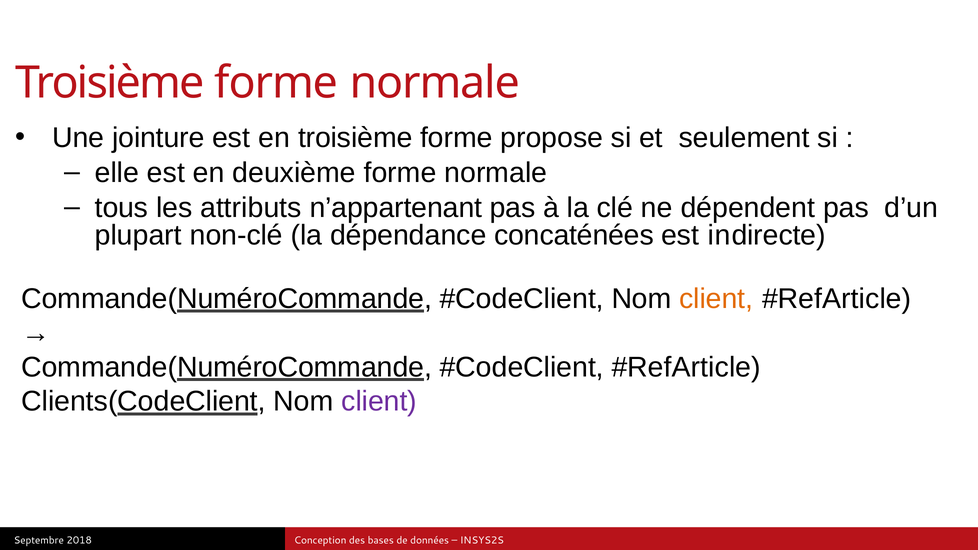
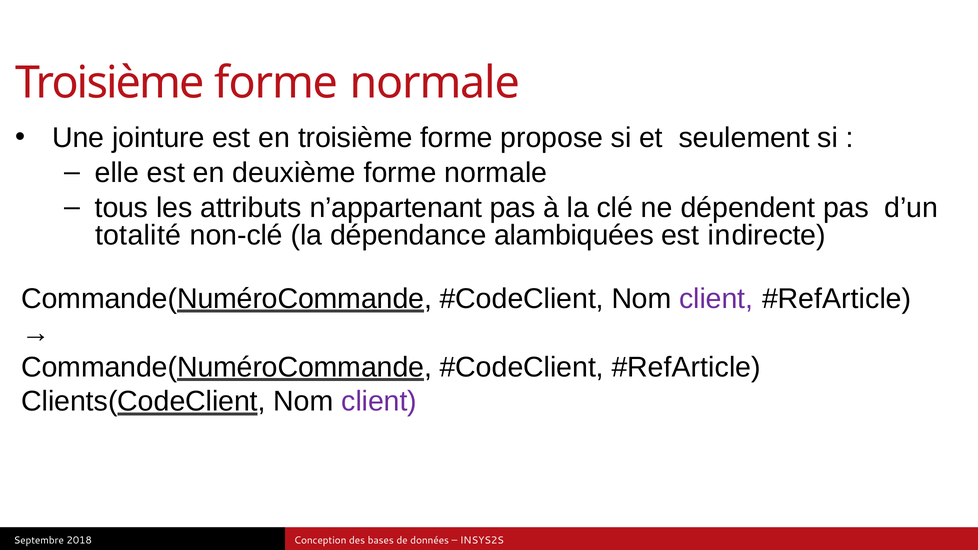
plupart: plupart -> totalité
concaténées: concaténées -> alambiquées
client at (716, 299) colour: orange -> purple
